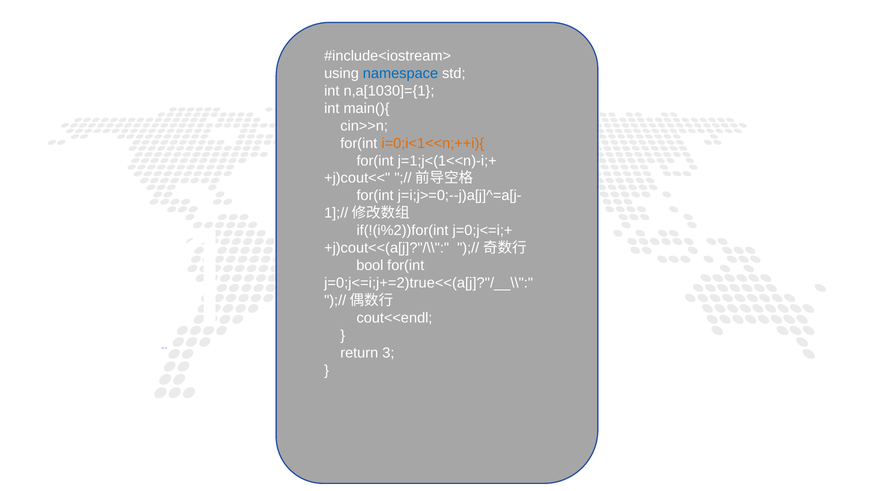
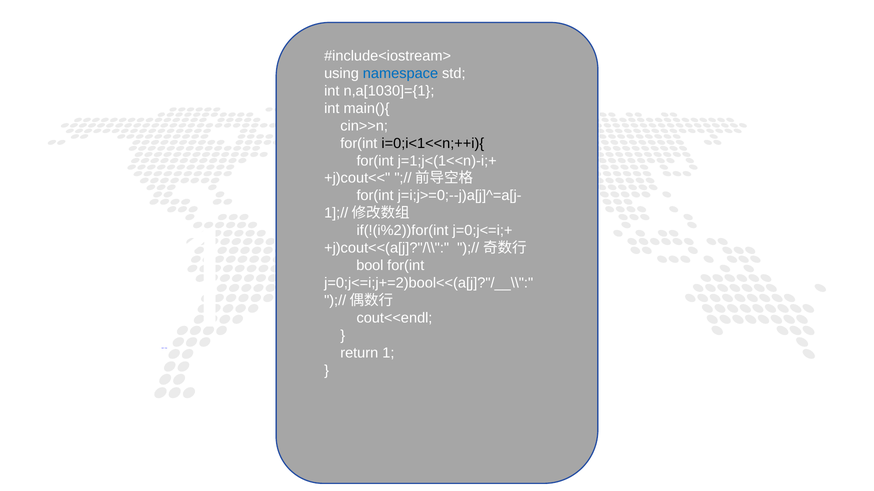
i=0;i<1<<n;++i){ colour: orange -> black
j=0;j<=i;j+=2)true<<(a[j]?"/__\\: j=0;j<=i;j+=2)true<<(a[j]?"/__\\ -> j=0;j<=i;j+=2)bool<<(a[j]?"/__\\
return 3: 3 -> 1
